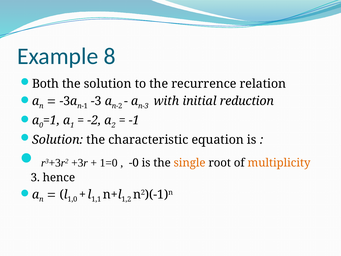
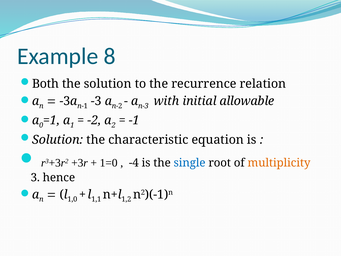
reduction: reduction -> allowable
-0: -0 -> -4
single colour: orange -> blue
